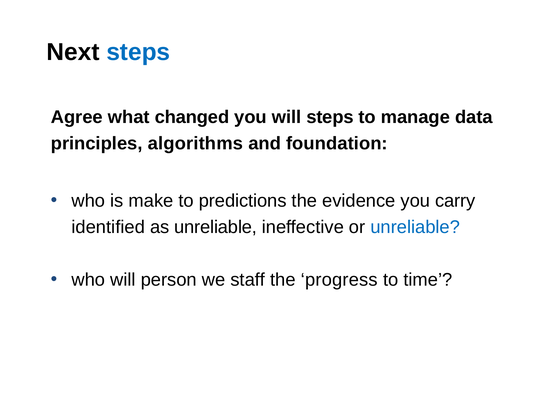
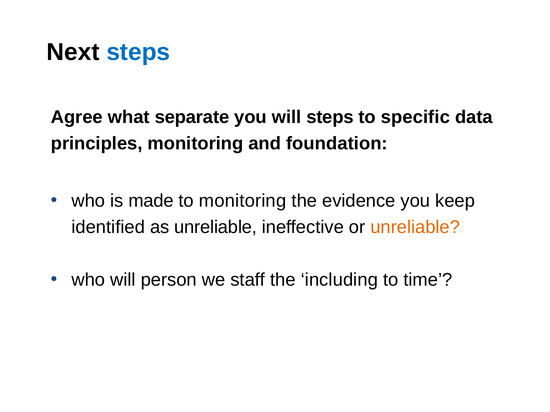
changed: changed -> separate
manage: manage -> specific
principles algorithms: algorithms -> monitoring
make: make -> made
to predictions: predictions -> monitoring
carry: carry -> keep
unreliable at (415, 227) colour: blue -> orange
progress: progress -> including
